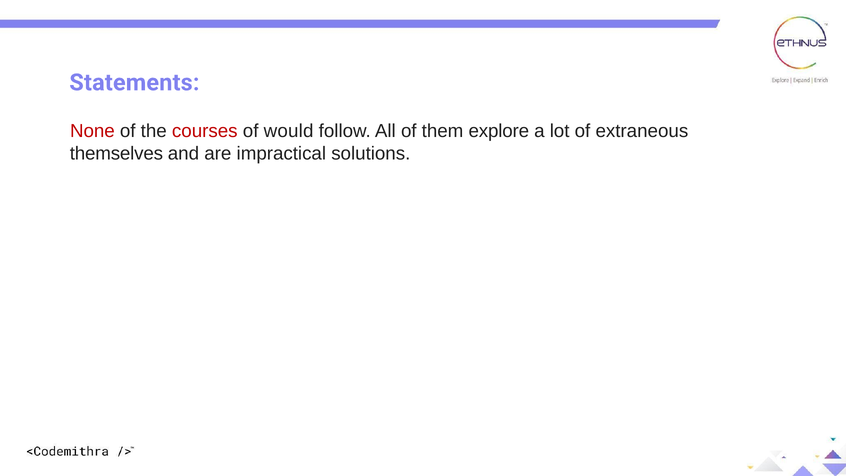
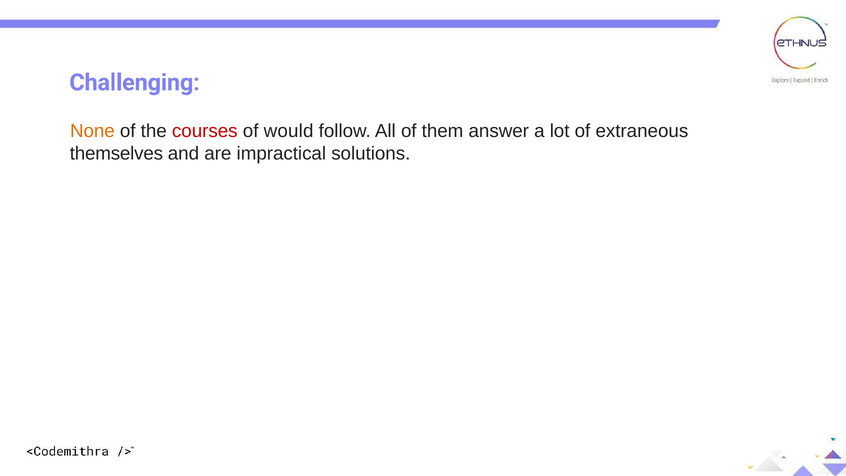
Statements: Statements -> Challenging
None colour: red -> orange
explore: explore -> answer
